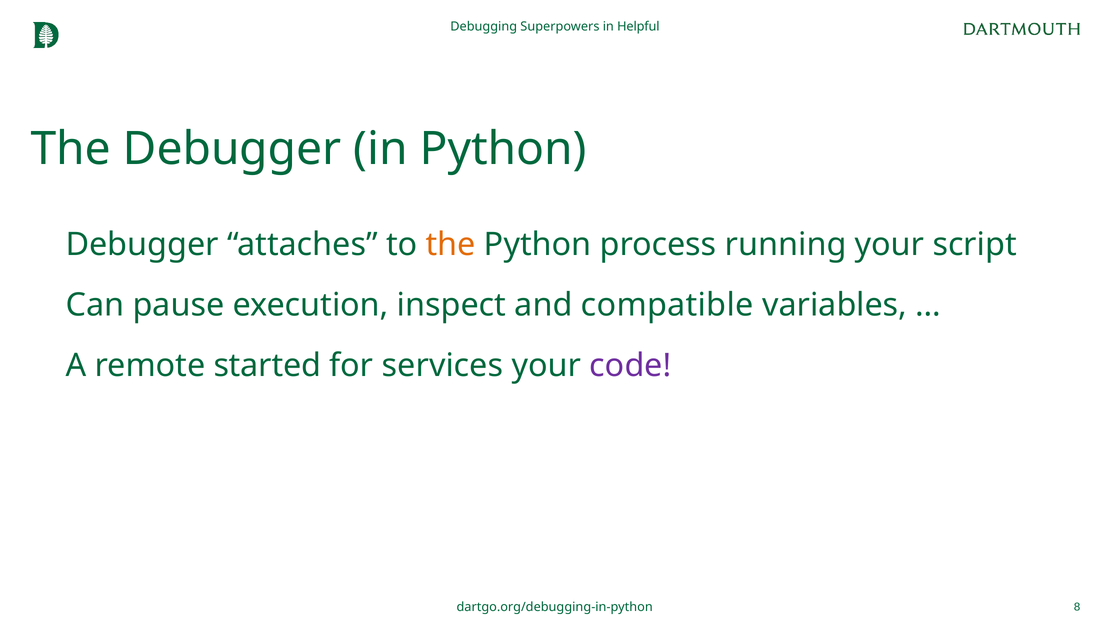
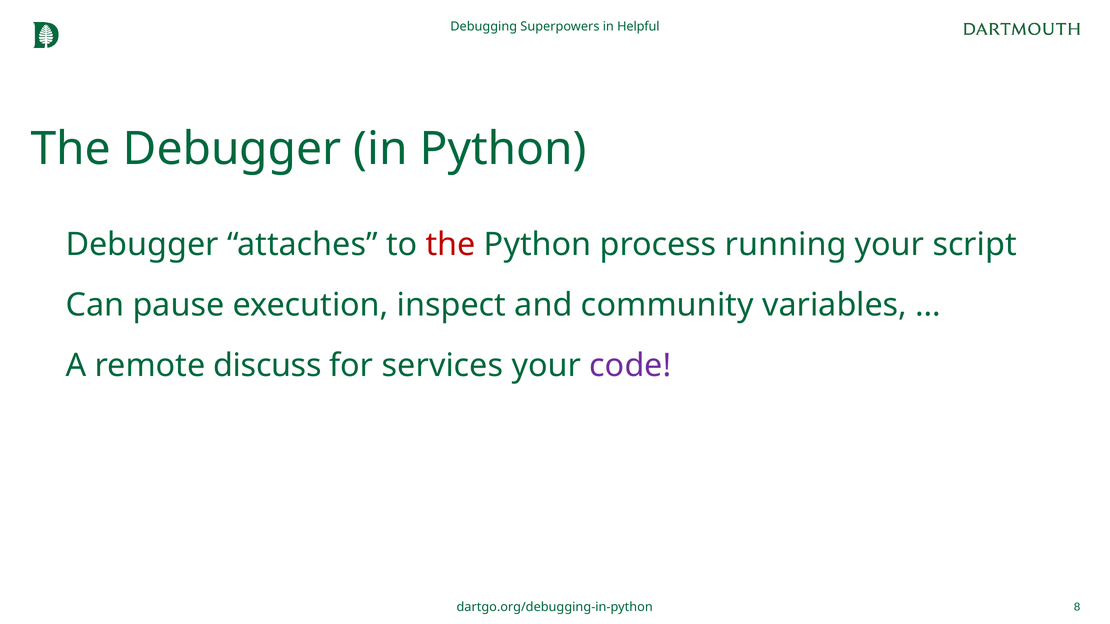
the at (451, 245) colour: orange -> red
compatible: compatible -> community
started: started -> discuss
